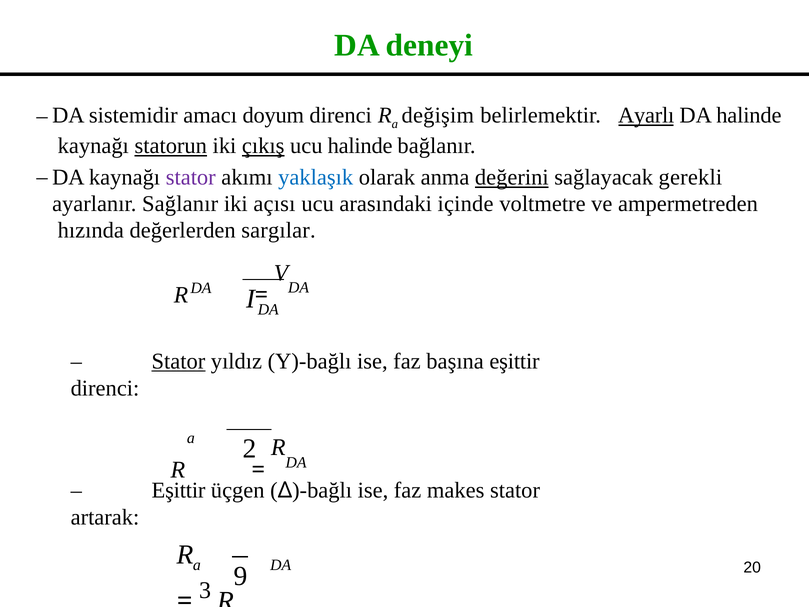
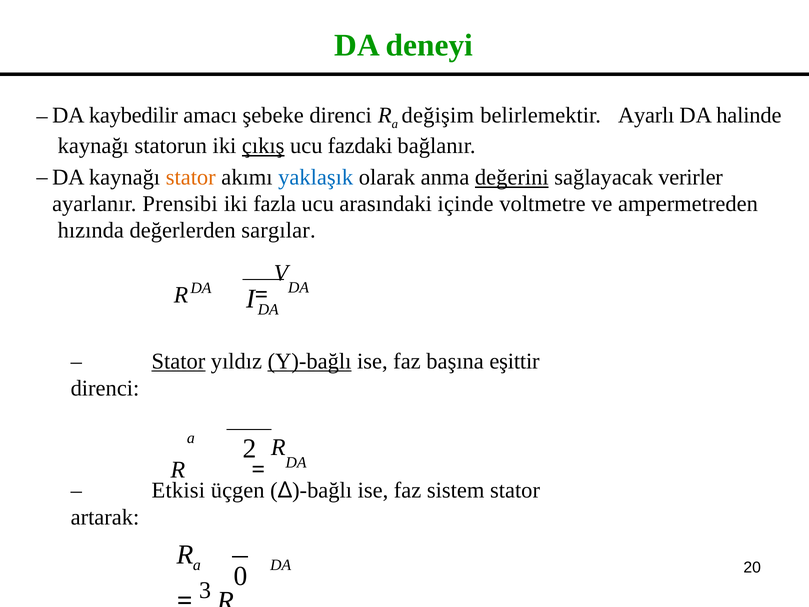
sistemidir: sistemidir -> kaybedilir
doyum: doyum -> şebeke
Ayarlı underline: present -> none
statorun underline: present -> none
ucu halinde: halinde -> fazdaki
stator at (191, 177) colour: purple -> orange
gerekli: gerekli -> verirler
Sağlanır: Sağlanır -> Prensibi
açısı: açısı -> fazla
Y)-bağlı underline: none -> present
Eşittir at (179, 490): Eşittir -> Etkisi
makes: makes -> sistem
9: 9 -> 0
